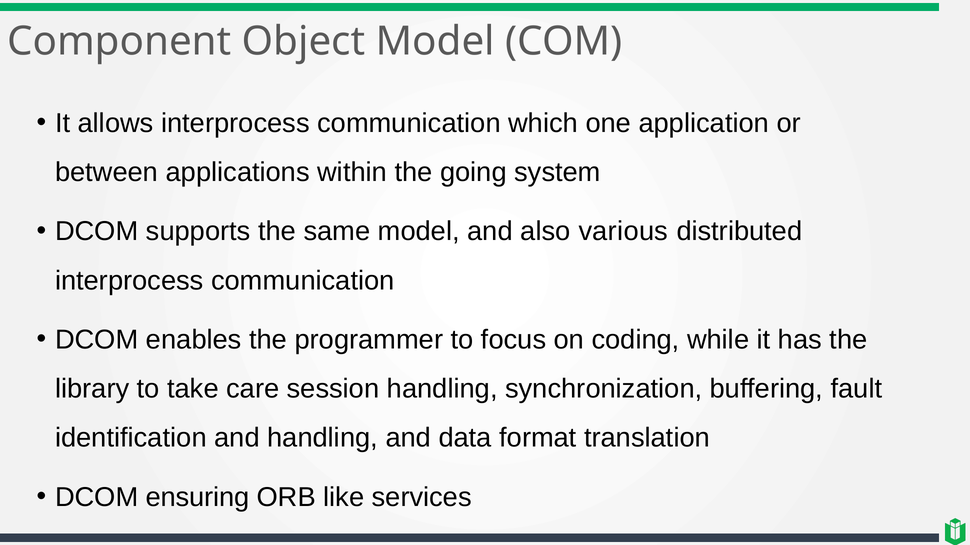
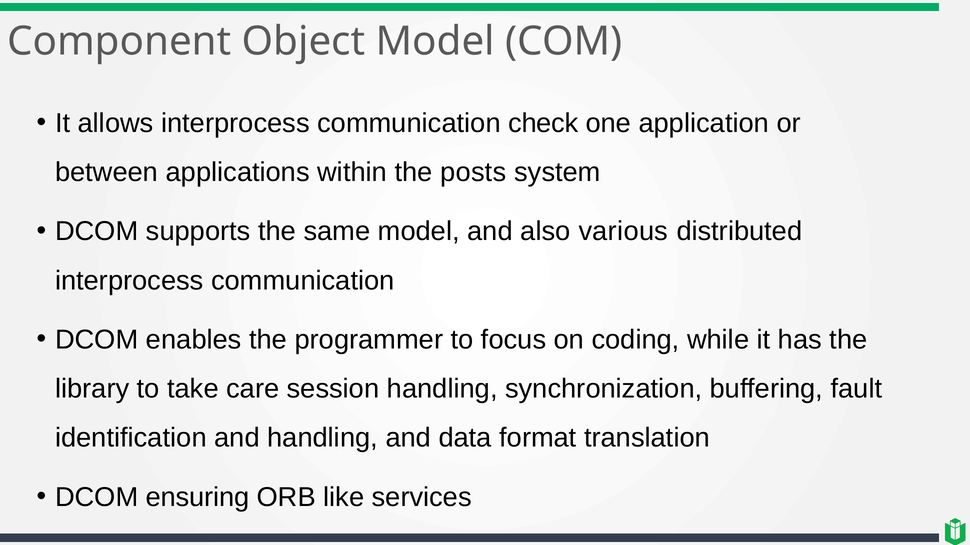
which: which -> check
going: going -> posts
